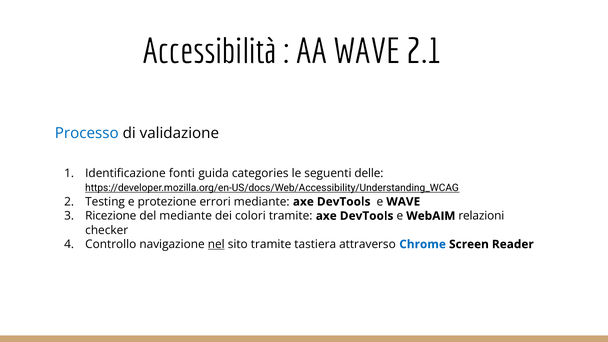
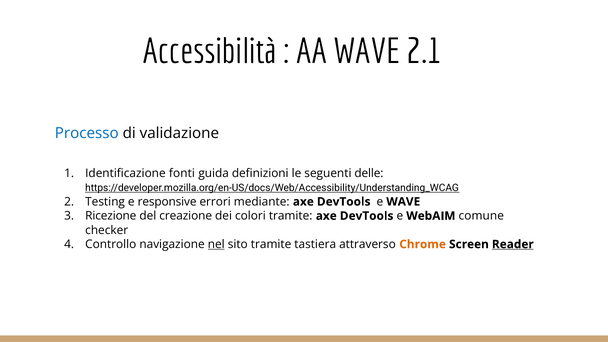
categories: categories -> definizioni
protezione: protezione -> responsive
del mediante: mediante -> creazione
relazioni: relazioni -> comune
Chrome colour: blue -> orange
Reader underline: none -> present
